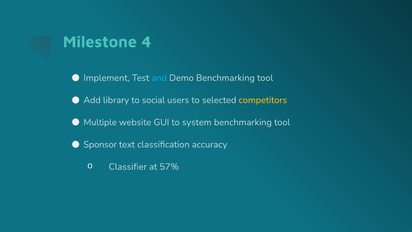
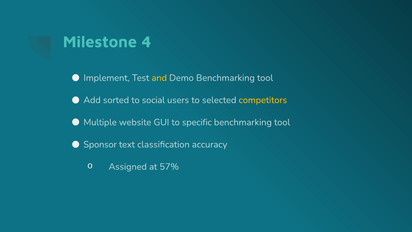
and colour: light blue -> yellow
library: library -> sorted
system: system -> specific
Classifier: Classifier -> Assigned
